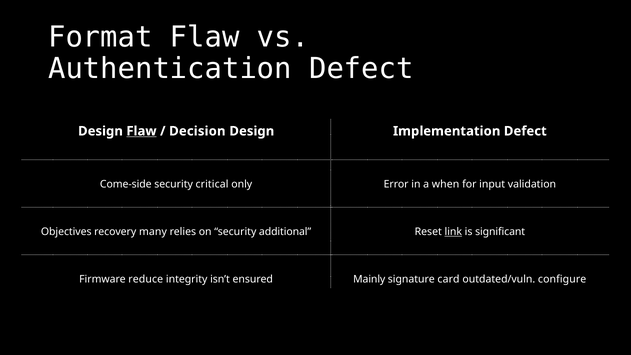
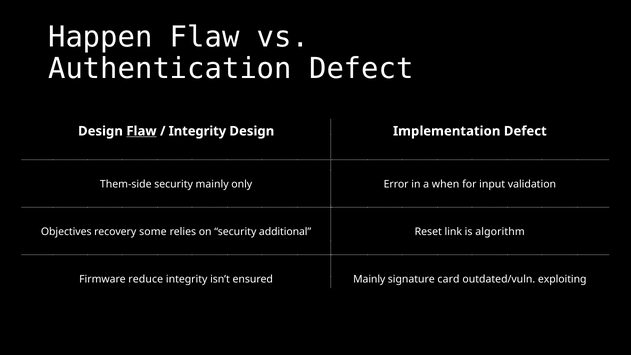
Format: Format -> Happen
Decision at (197, 131): Decision -> Integrity
Come-side: Come-side -> Them-side
security critical: critical -> mainly
many: many -> some
link underline: present -> none
significant: significant -> algorithm
configure: configure -> exploiting
